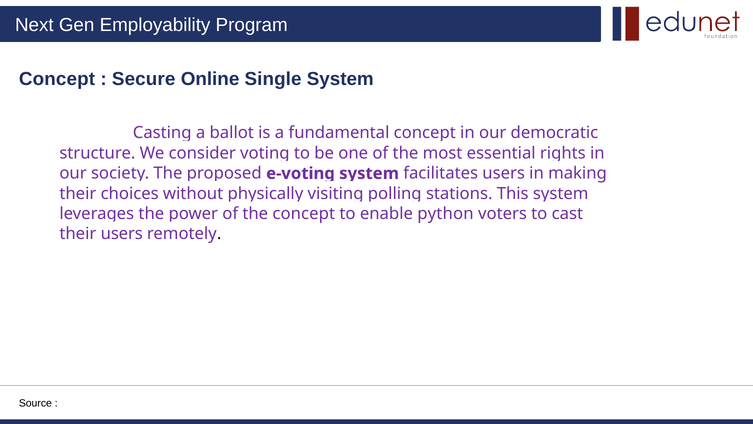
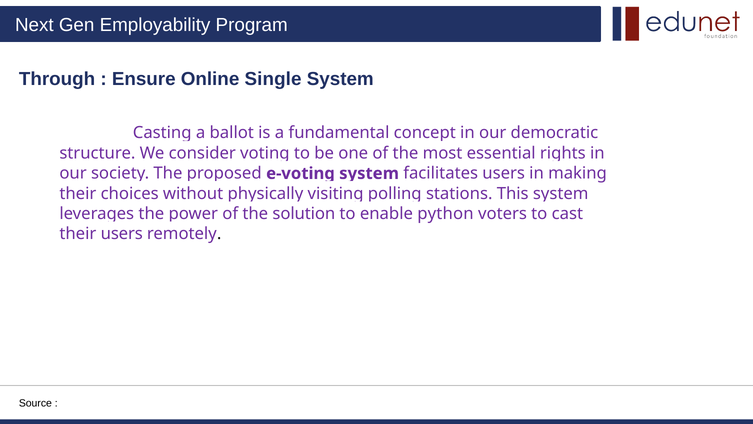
Concept at (57, 79): Concept -> Through
Secure: Secure -> Ensure
the concept: concept -> solution
